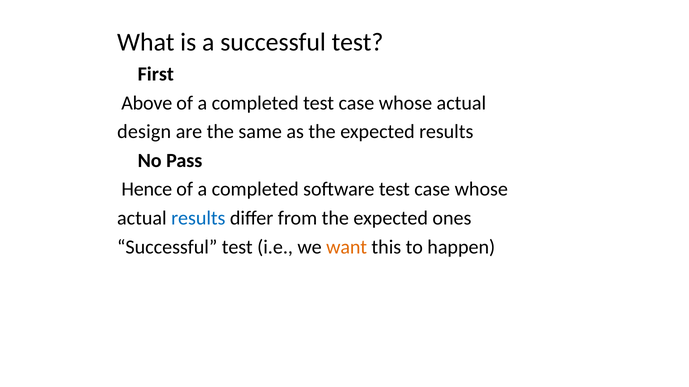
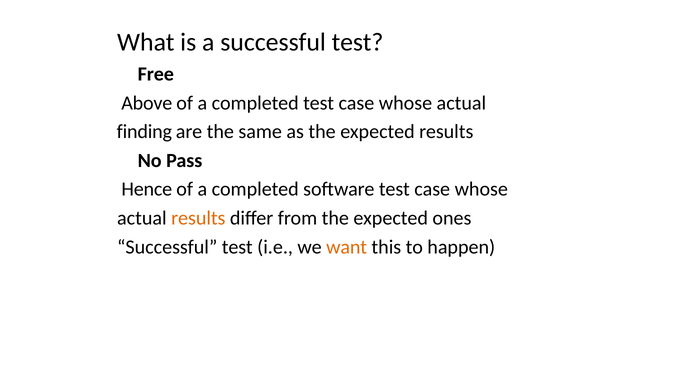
First: First -> Free
design: design -> finding
results at (198, 218) colour: blue -> orange
